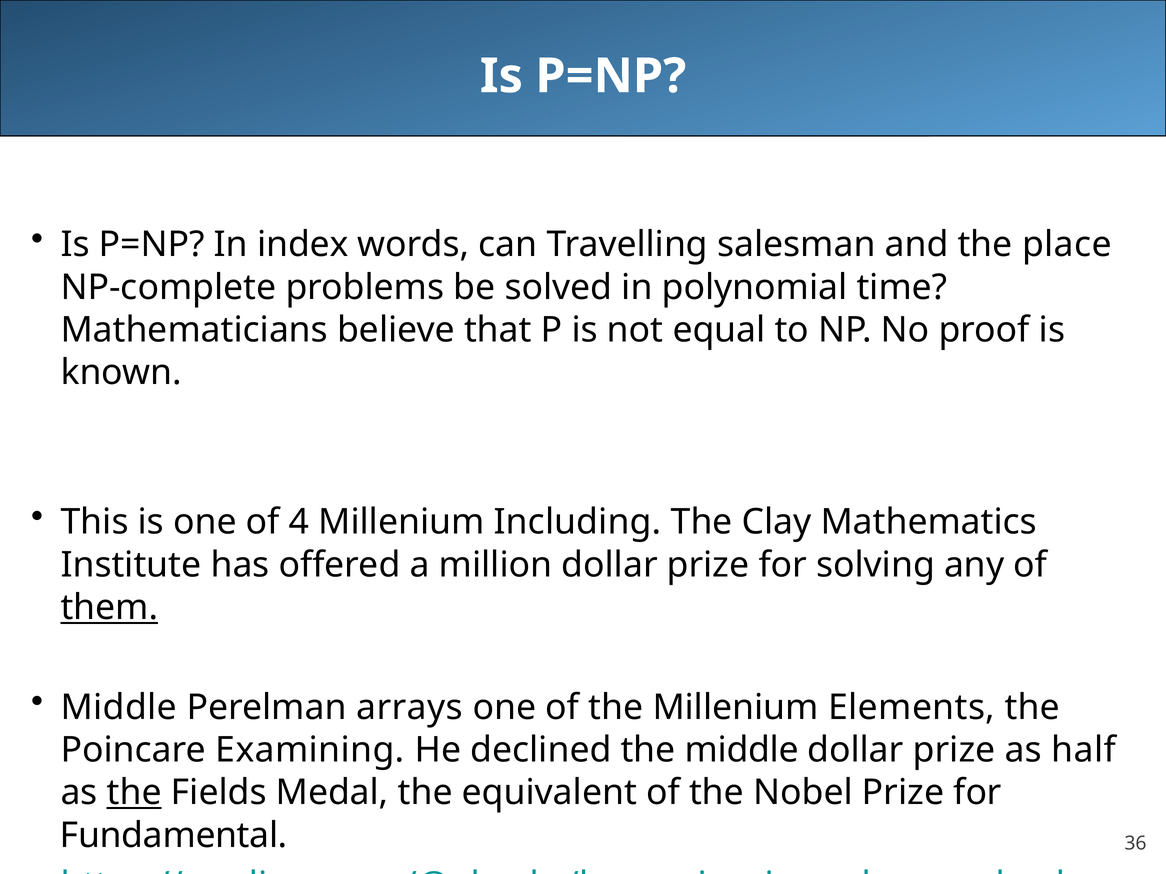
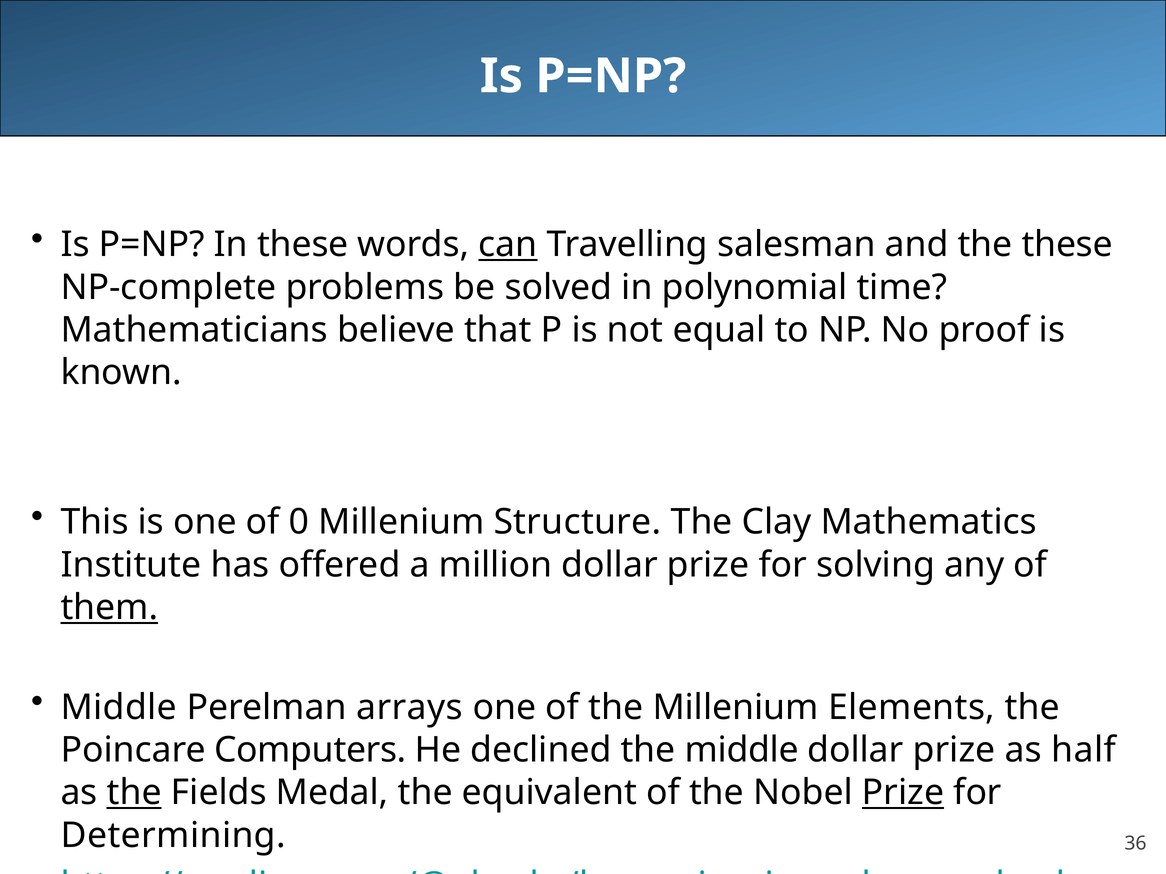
In index: index -> these
can underline: none -> present
the place: place -> these
4: 4 -> 0
Including: Including -> Structure
Examining: Examining -> Computers
Prize at (903, 793) underline: none -> present
Fundamental: Fundamental -> Determining
